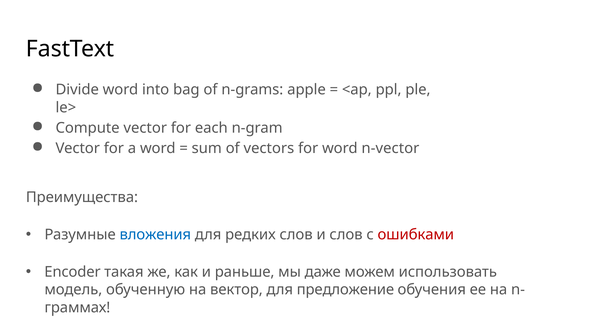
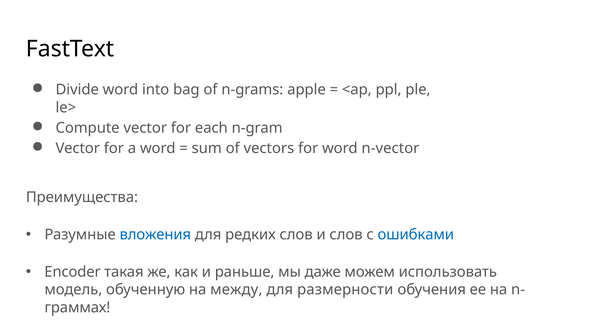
ошибками colour: red -> blue
вектор: вектор -> между
предложение: предложение -> размерности
